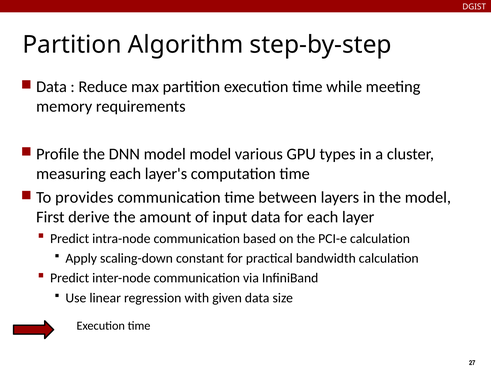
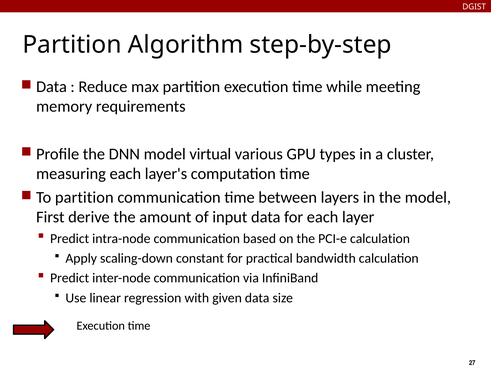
model model: model -> virtual
To provides: provides -> partition
